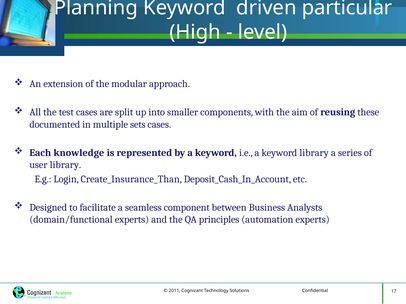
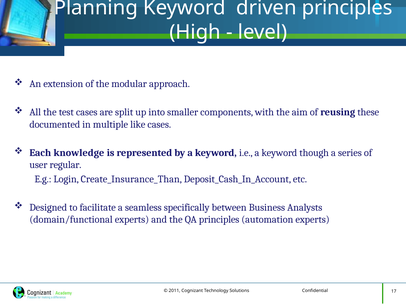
driven particular: particular -> principles
sets: sets -> like
keyword library: library -> though
user library: library -> regular
component: component -> specifically
